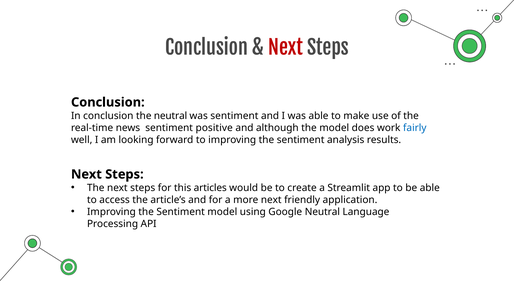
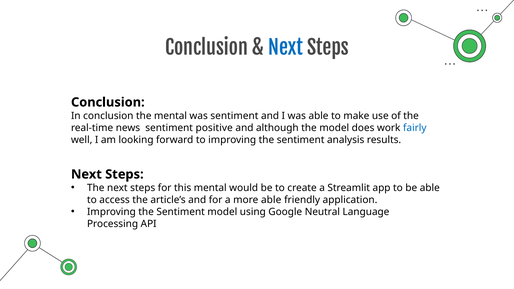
Next at (286, 48) colour: red -> blue
the neutral: neutral -> mental
this articles: articles -> mental
more next: next -> able
